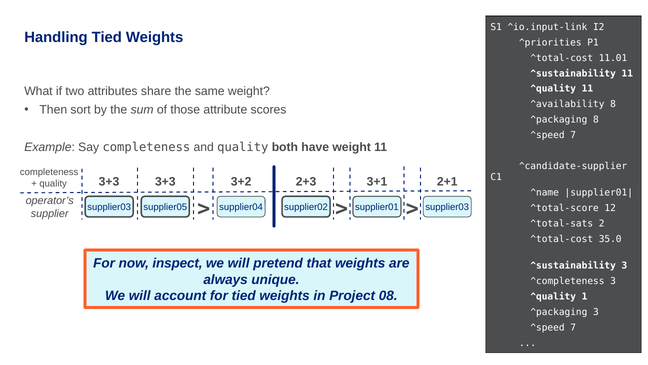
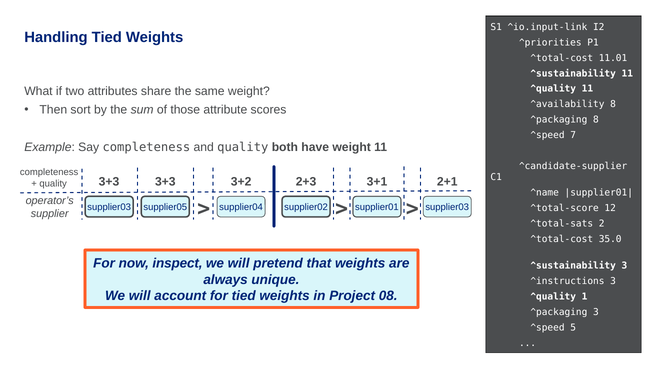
^completeness: ^completeness -> ^instructions
7 at (573, 327): 7 -> 5
